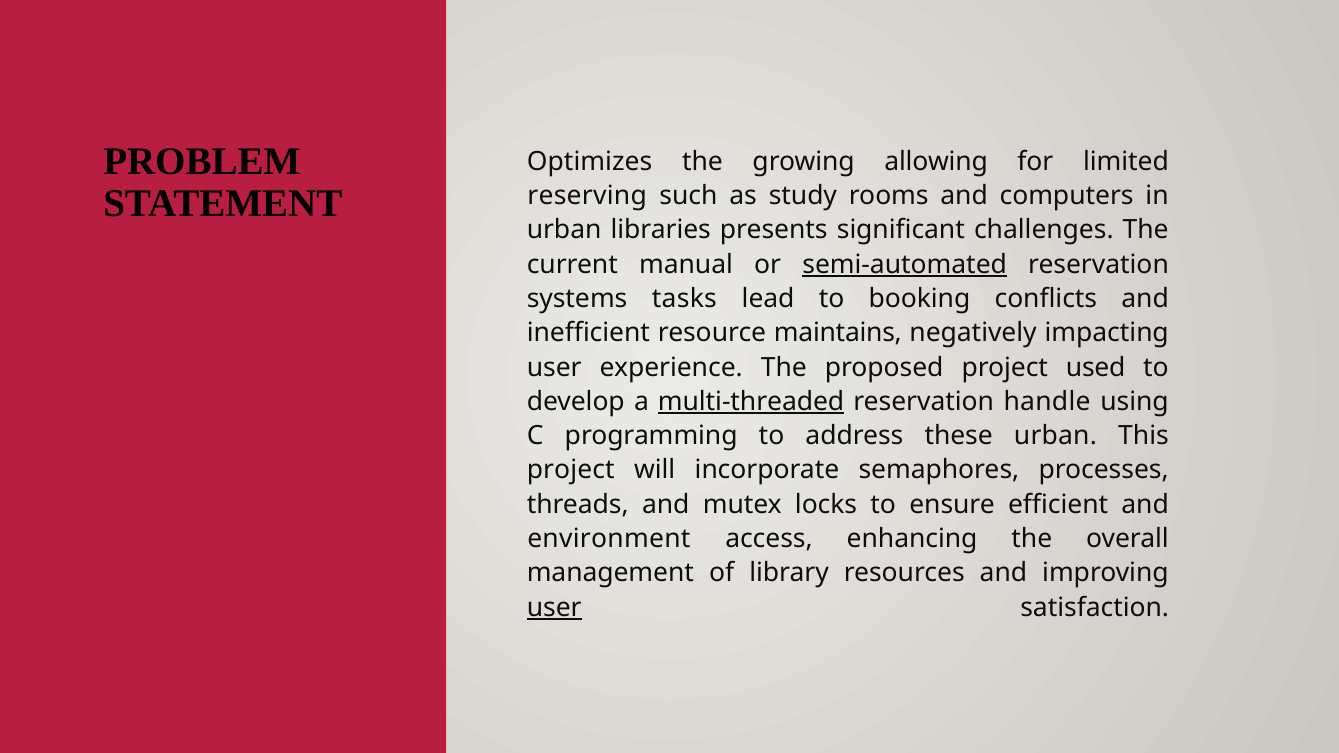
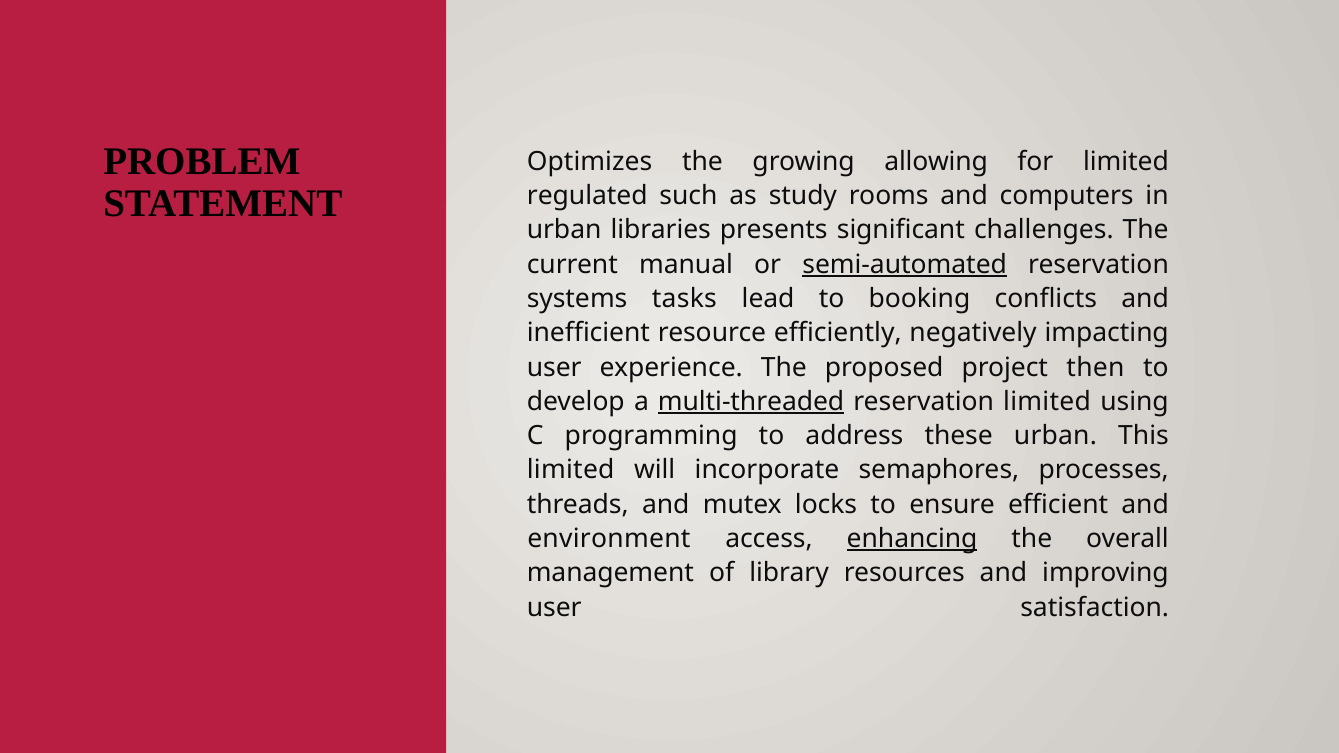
reserving: reserving -> regulated
maintains: maintains -> efficiently
used: used -> then
reservation handle: handle -> limited
project at (571, 470): project -> limited
enhancing underline: none -> present
user at (554, 608) underline: present -> none
